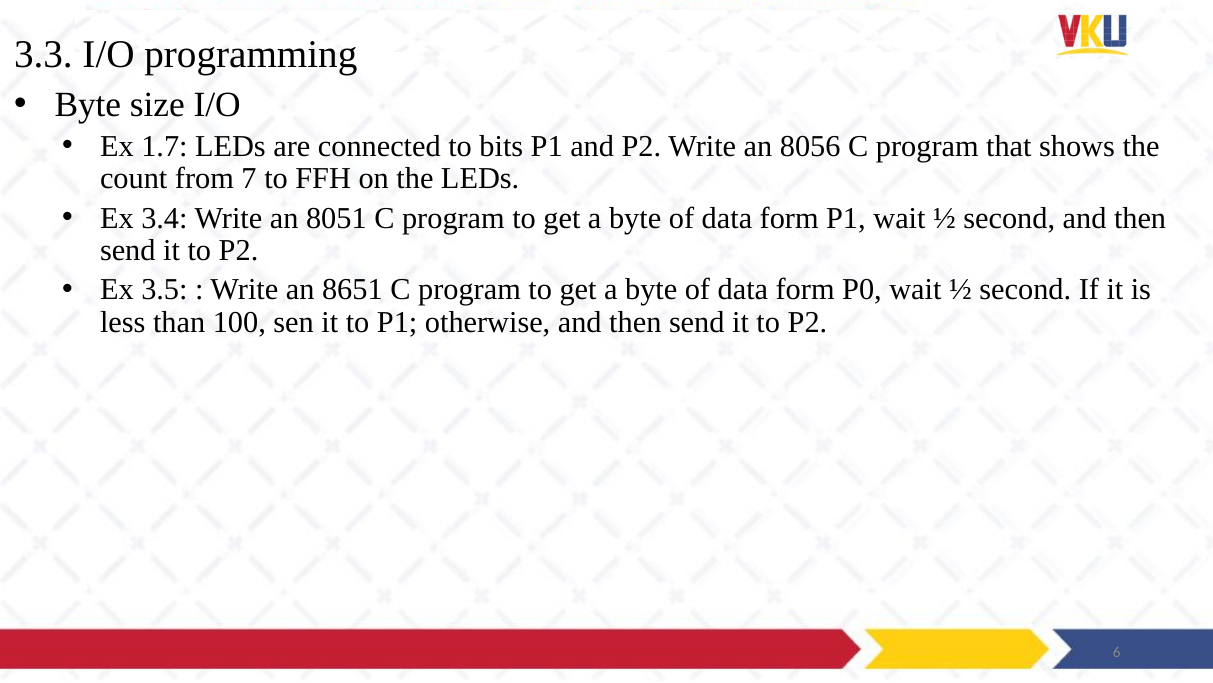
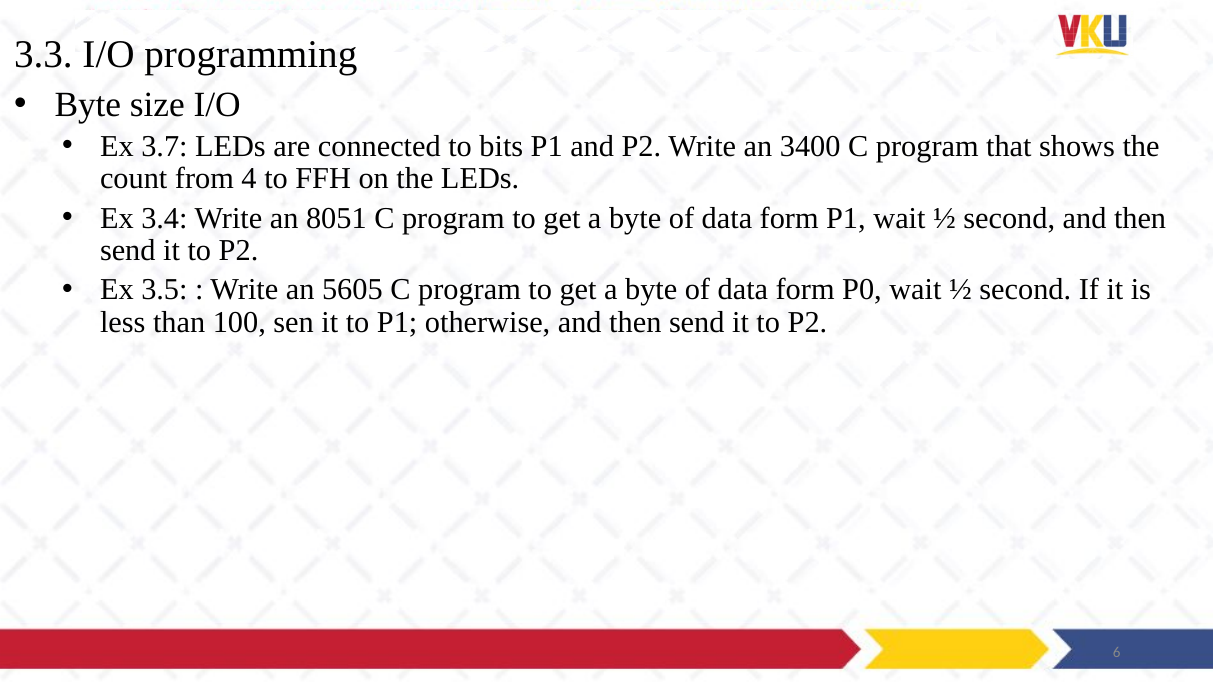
1.7: 1.7 -> 3.7
8056: 8056 -> 3400
7: 7 -> 4
8651: 8651 -> 5605
